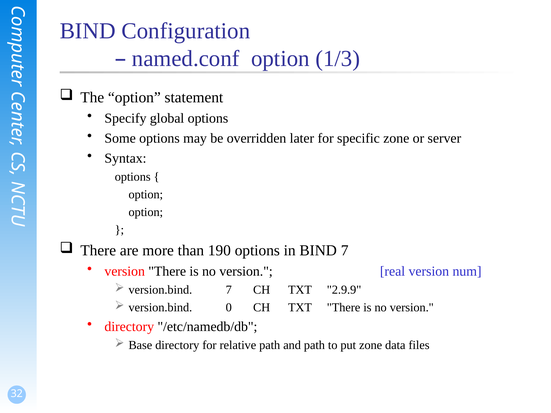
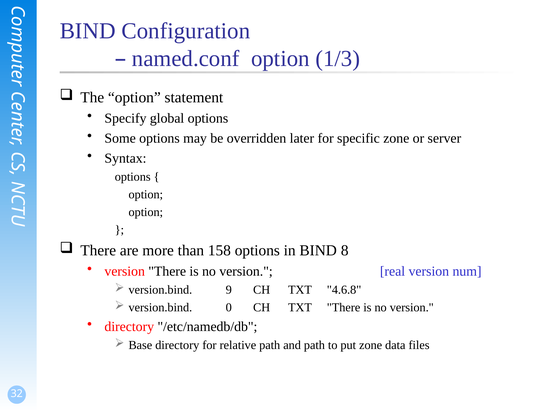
190: 190 -> 158
BIND 7: 7 -> 8
version.bind 7: 7 -> 9
2.9.9: 2.9.9 -> 4.6.8
